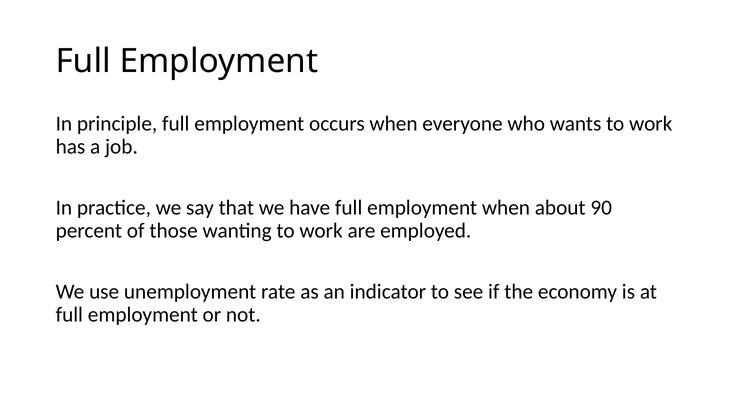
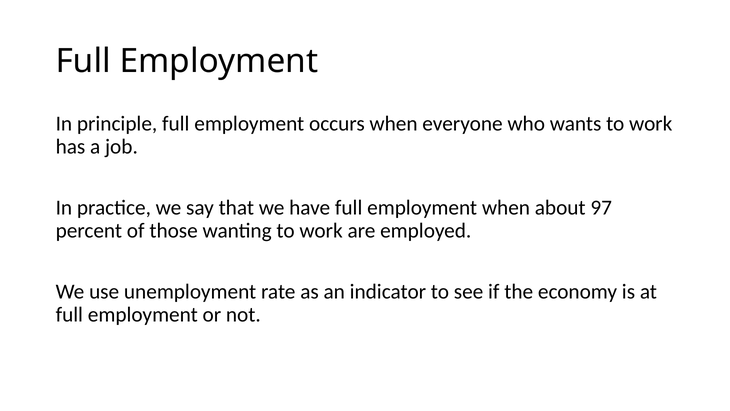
90: 90 -> 97
